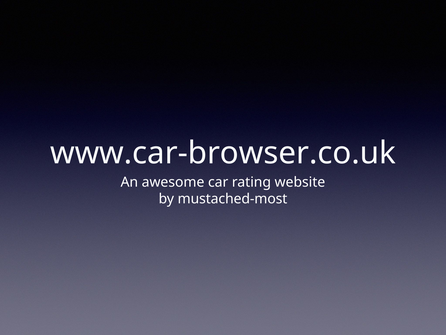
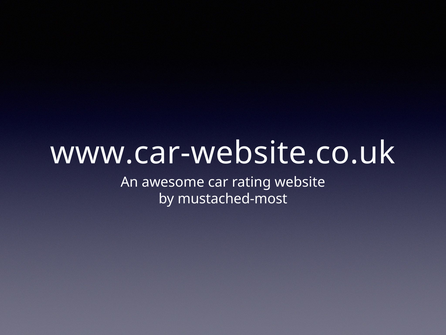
www.car-browser.co.uk: www.car-browser.co.uk -> www.car-website.co.uk
